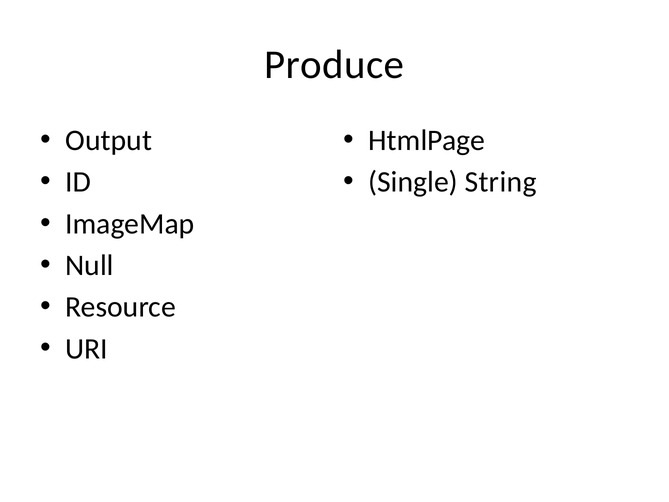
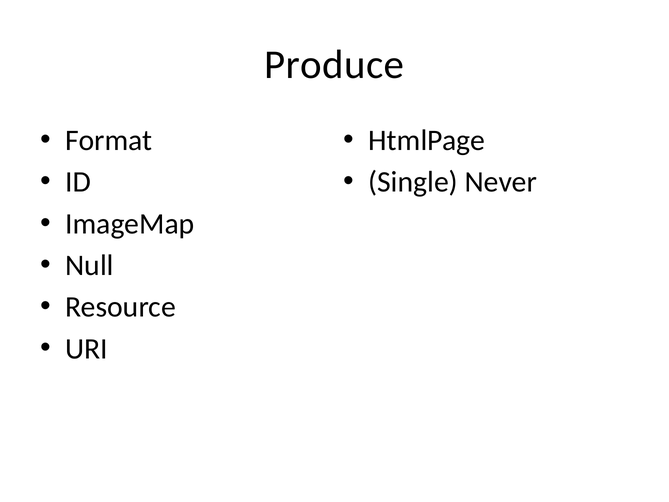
Output: Output -> Format
String: String -> Never
